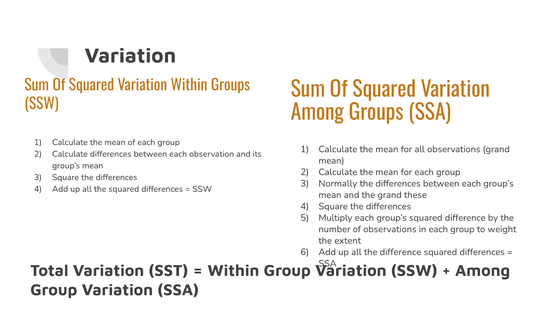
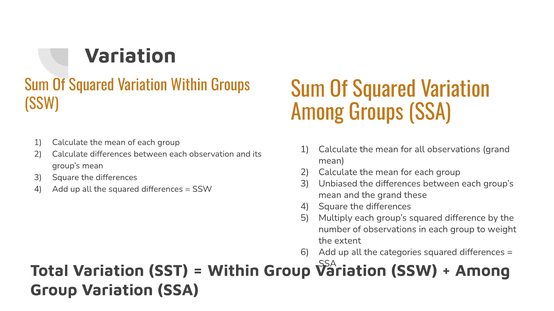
Normally: Normally -> Unbiased
the difference: difference -> categories
